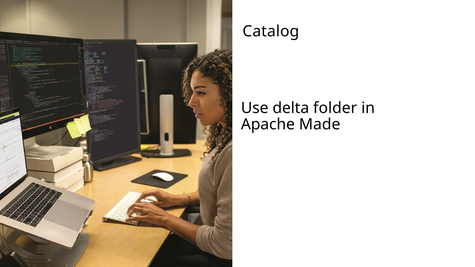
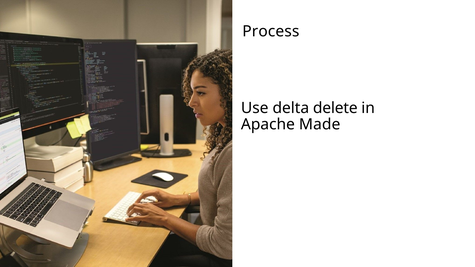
Catalog: Catalog -> Process
folder: folder -> delete
